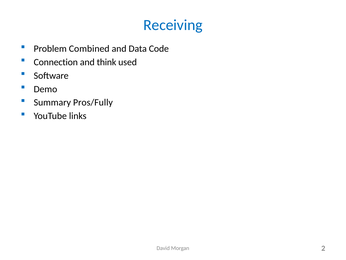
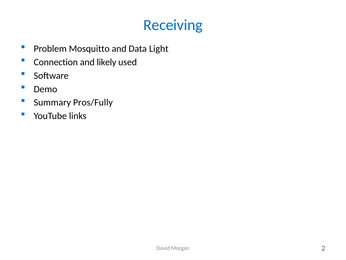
Combined: Combined -> Mosquitto
Code: Code -> Light
think: think -> likely
